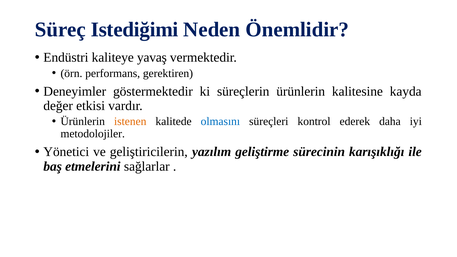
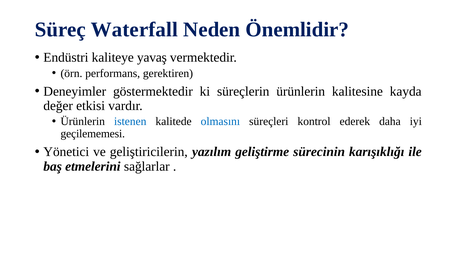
Istediğimi: Istediğimi -> Waterfall
istenen colour: orange -> blue
metodolojiler: metodolojiler -> geçilememesi
